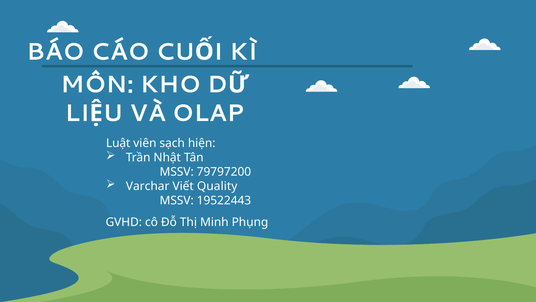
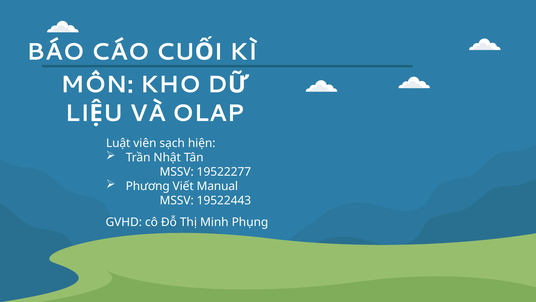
79797200: 79797200 -> 19522277
Varchar: Varchar -> Phương
Quality: Quality -> Manual
